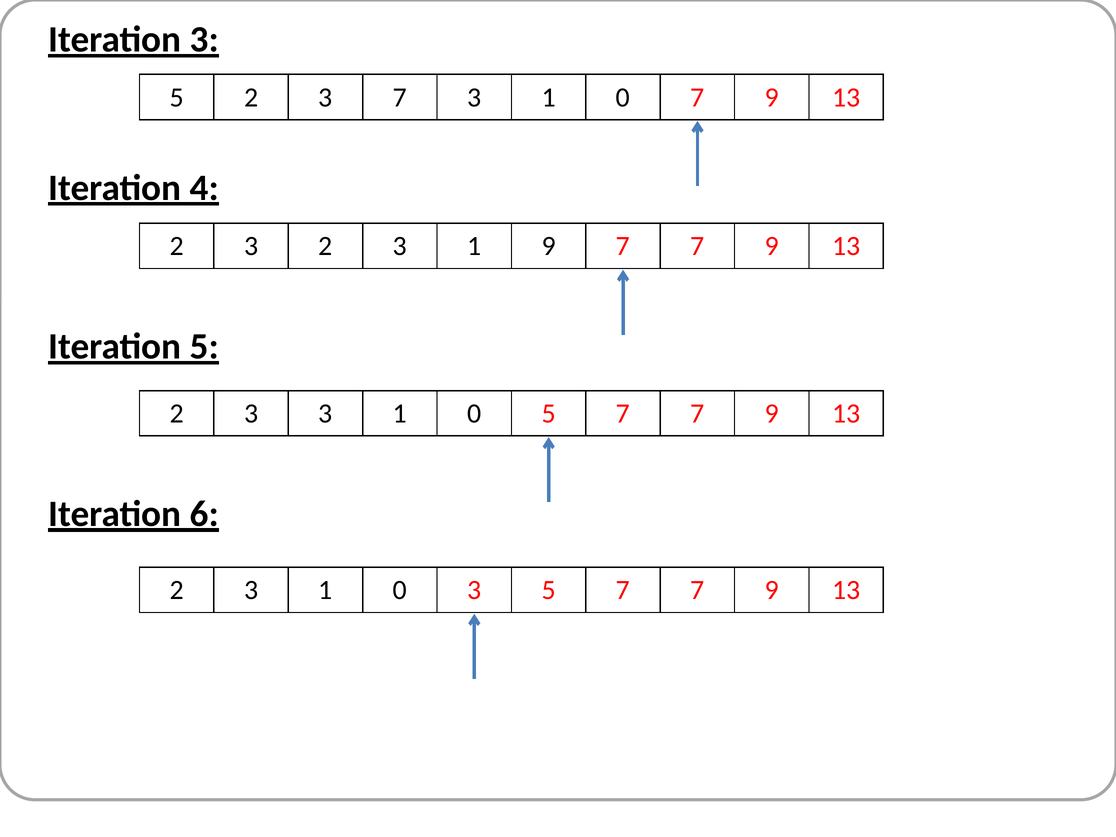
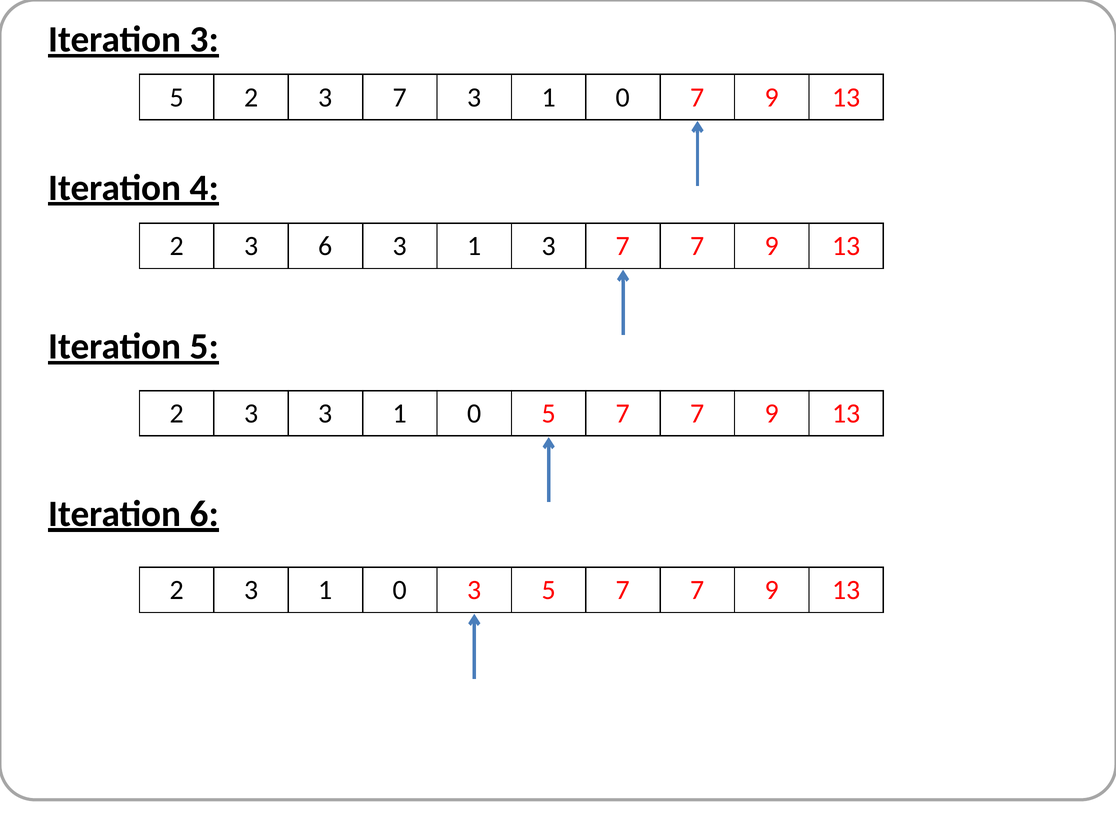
3 2: 2 -> 6
1 9: 9 -> 3
